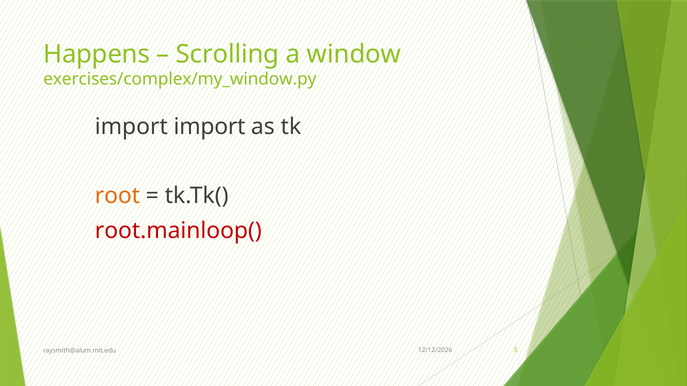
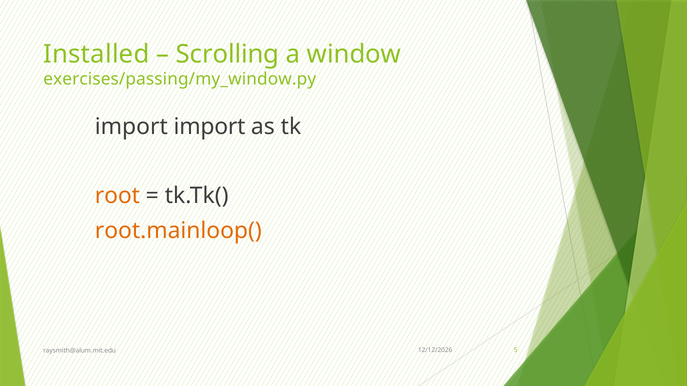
Happens: Happens -> Installed
exercises/complex/my_window.py: exercises/complex/my_window.py -> exercises/passing/my_window.py
root.mainloop( colour: red -> orange
